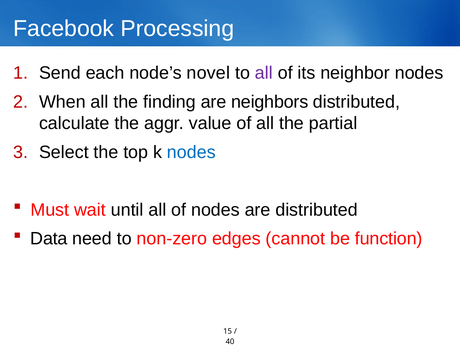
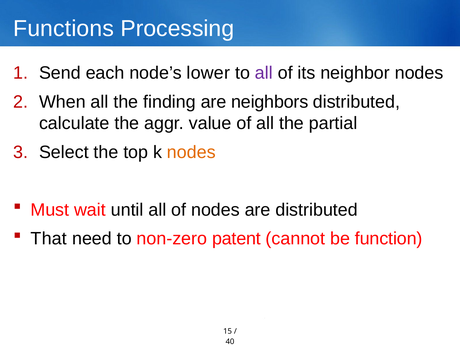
Facebook: Facebook -> Functions
novel: novel -> lower
nodes at (191, 152) colour: blue -> orange
Data: Data -> That
edges: edges -> patent
